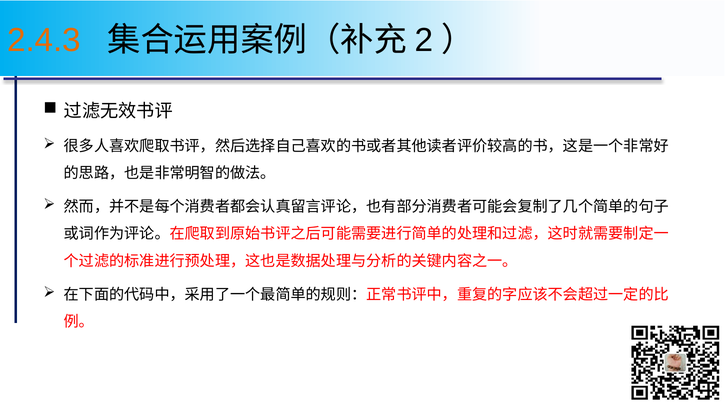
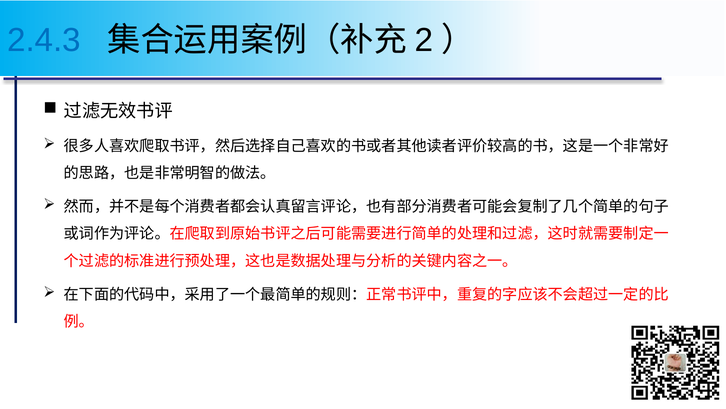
2.4.3 colour: orange -> blue
